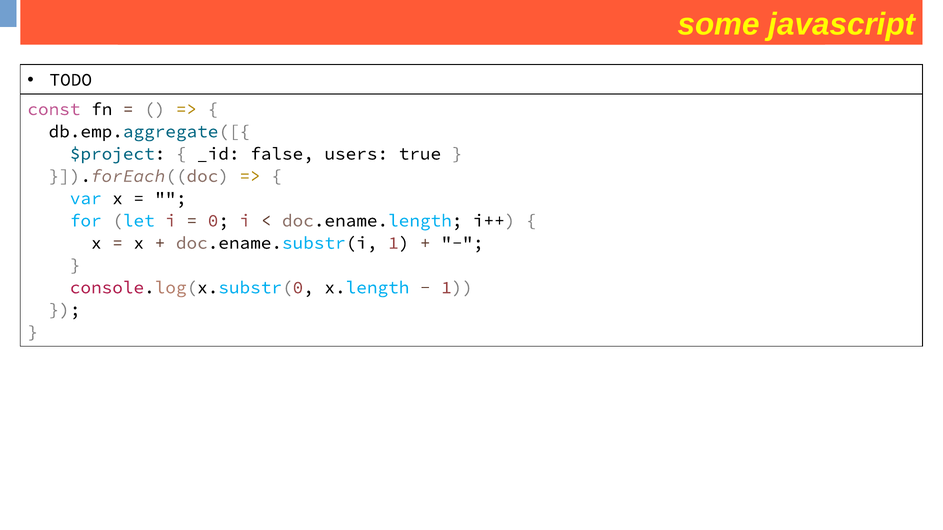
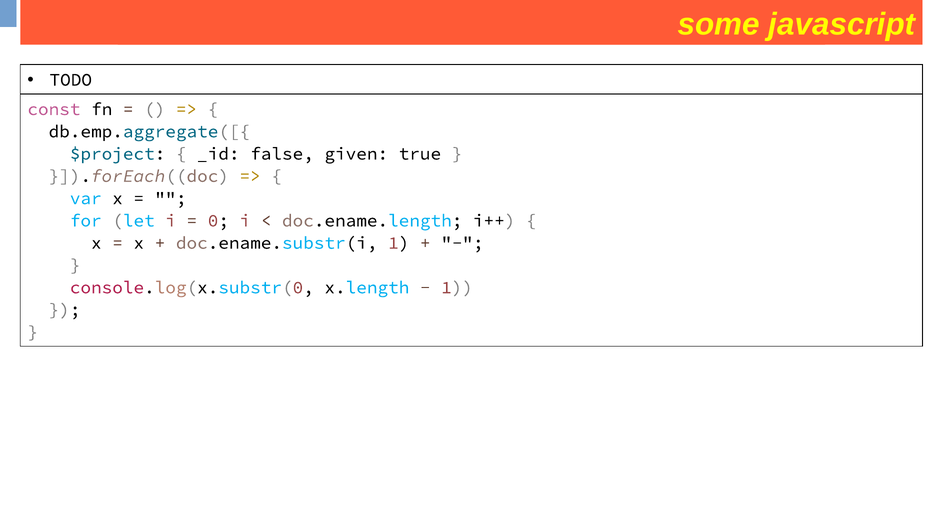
users: users -> given
